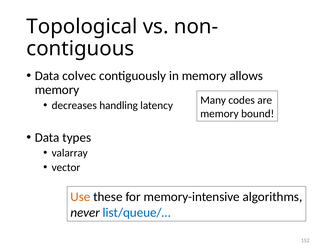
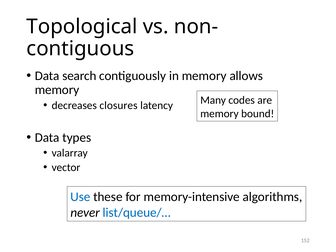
colvec: colvec -> search
handling: handling -> closures
Use colour: orange -> blue
